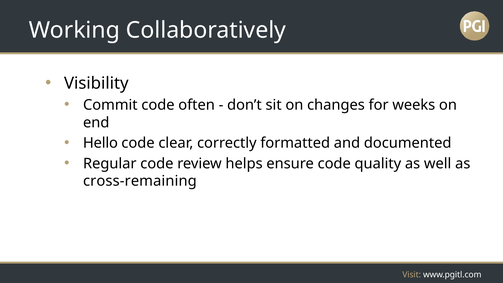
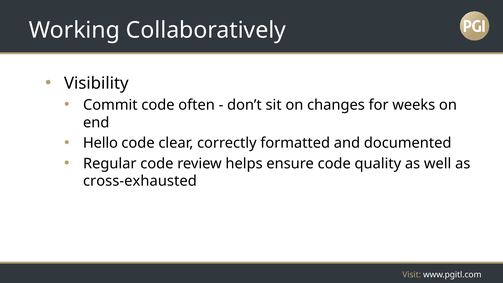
cross-remaining: cross-remaining -> cross-exhausted
